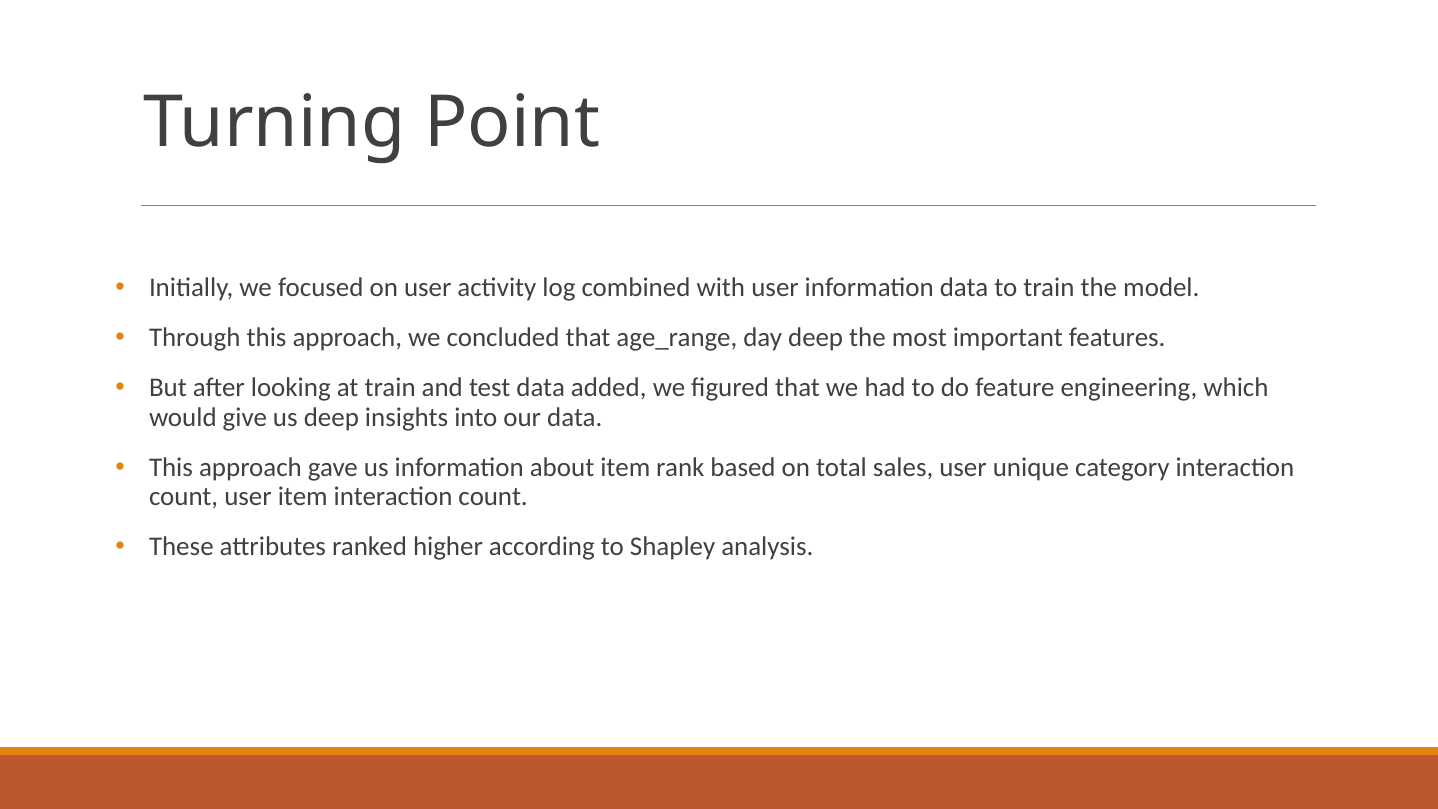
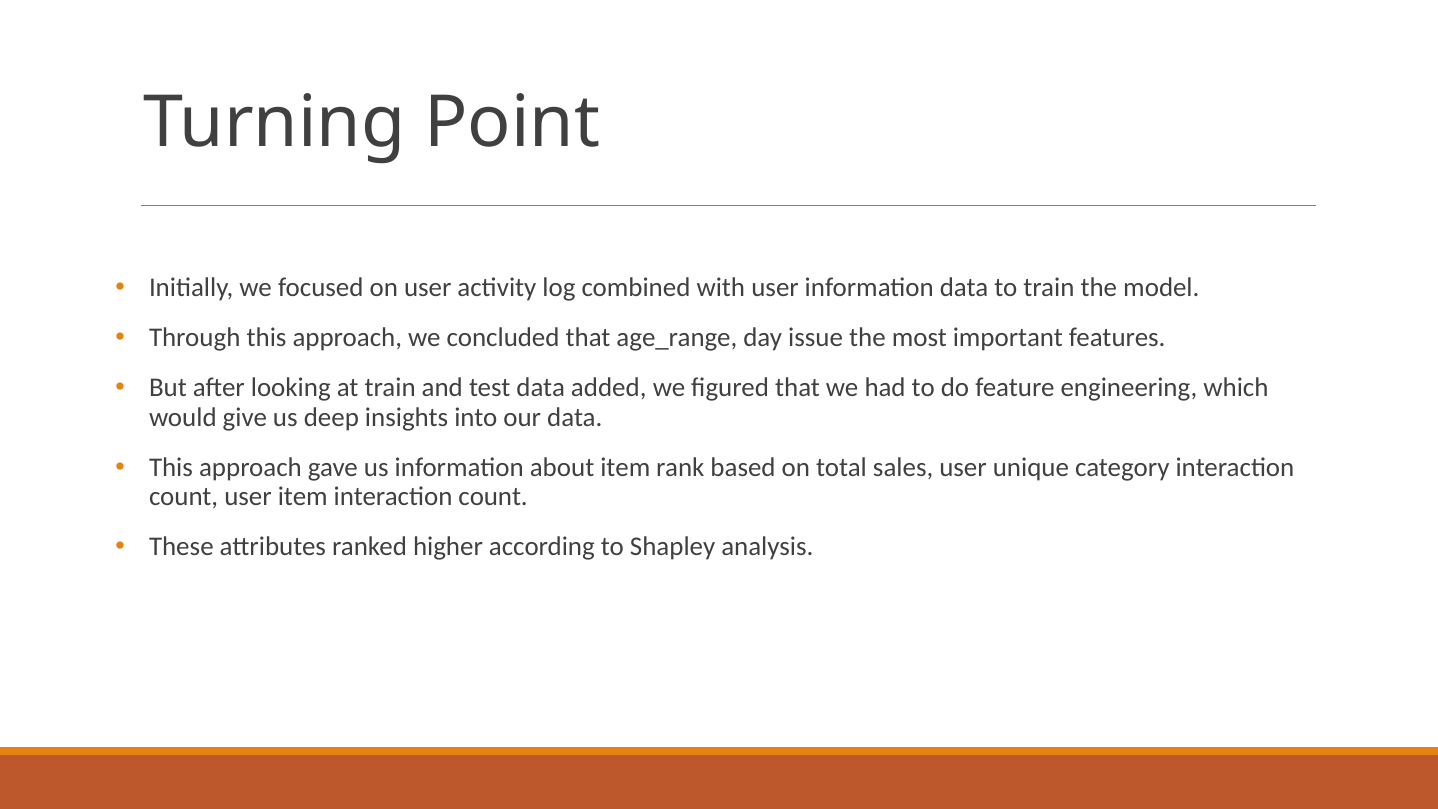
day deep: deep -> issue
